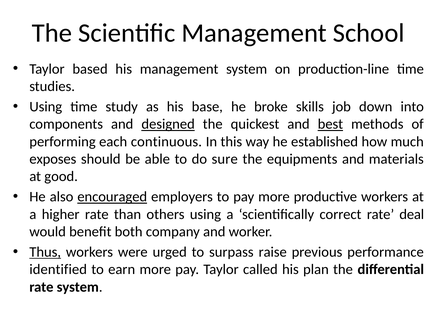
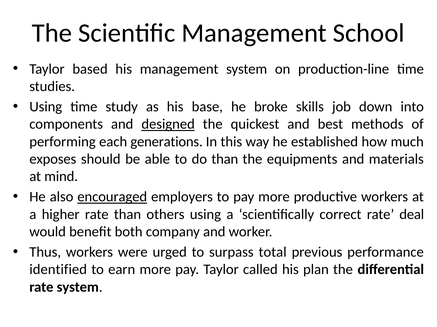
best underline: present -> none
continuous: continuous -> generations
do sure: sure -> than
good: good -> mind
Thus underline: present -> none
raise: raise -> total
